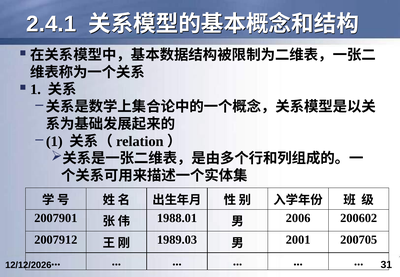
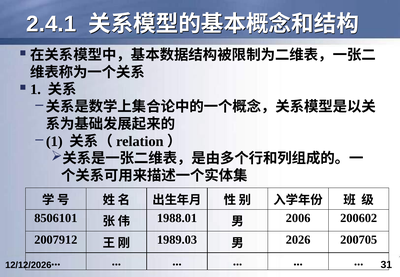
2007901: 2007901 -> 8506101
2001: 2001 -> 2026
